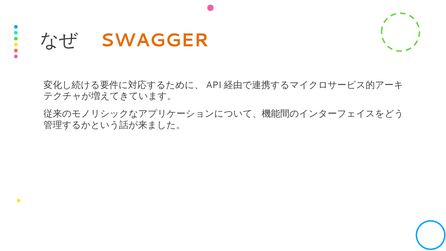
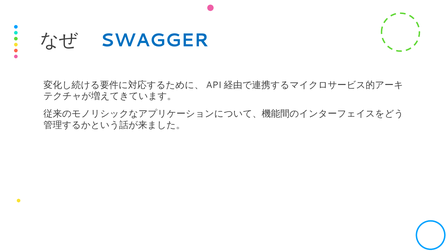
SWAGGER colour: orange -> blue
